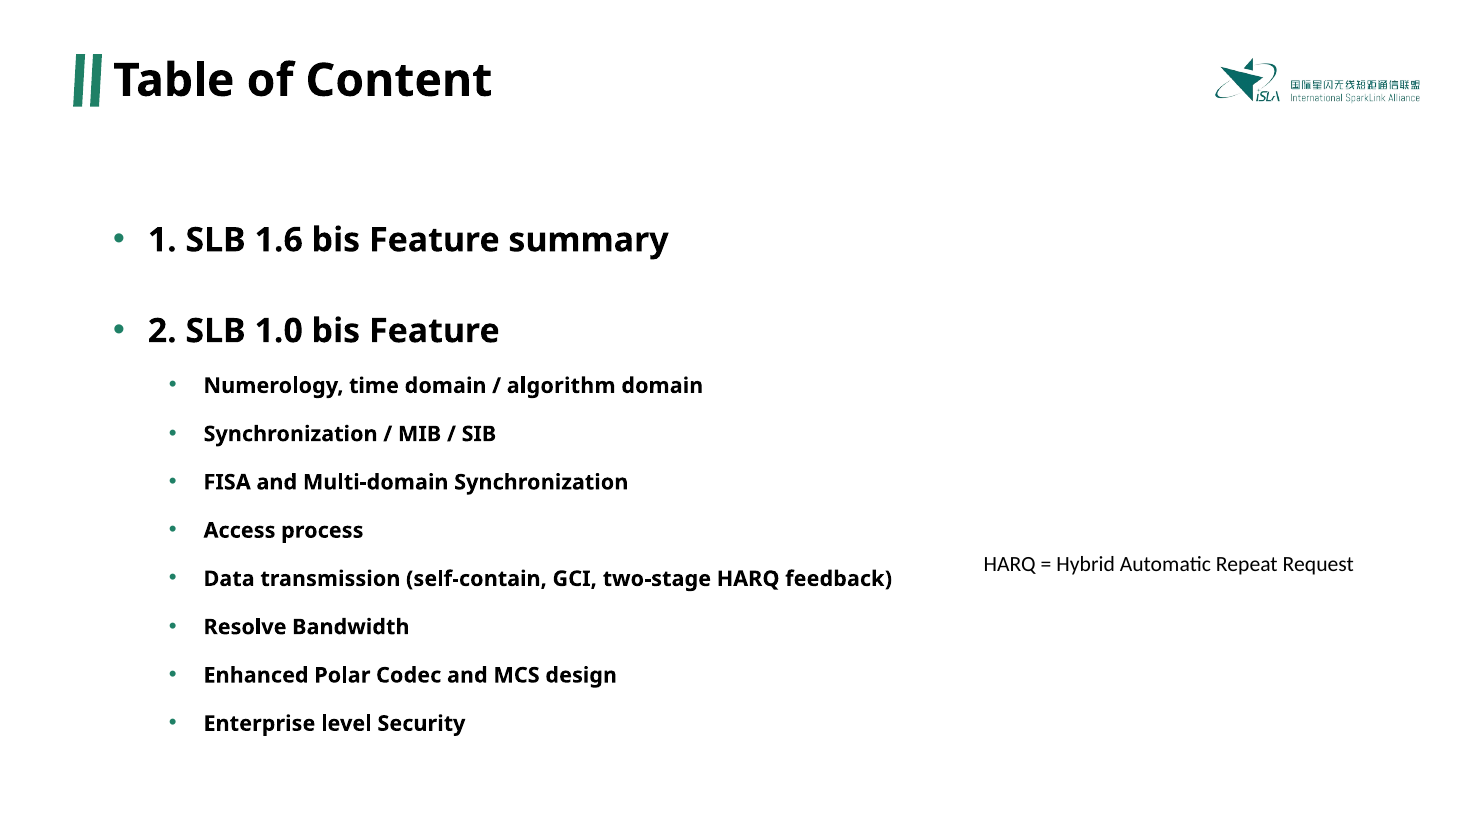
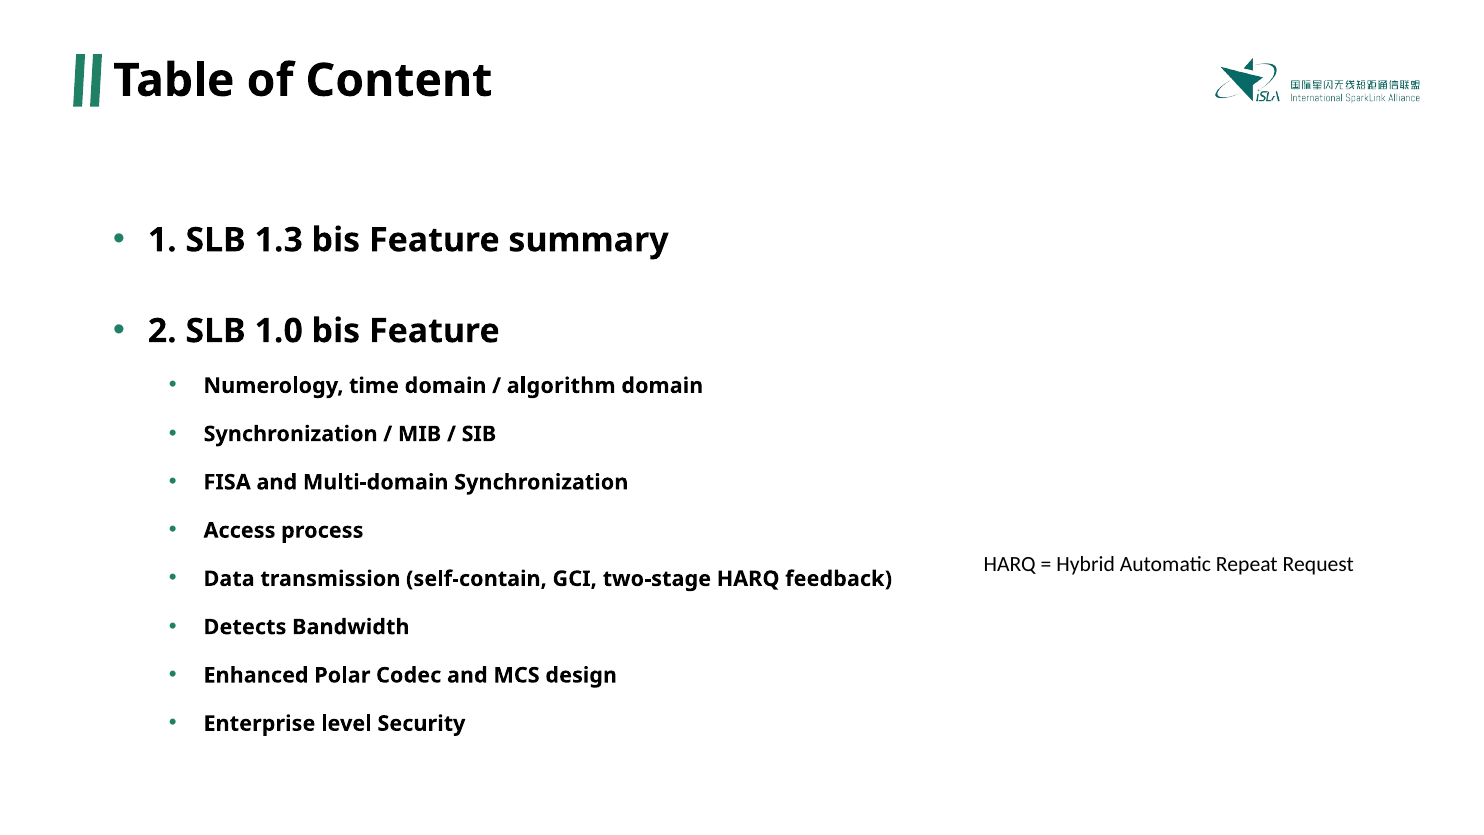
1.6: 1.6 -> 1.3
Resolve: Resolve -> Detects
